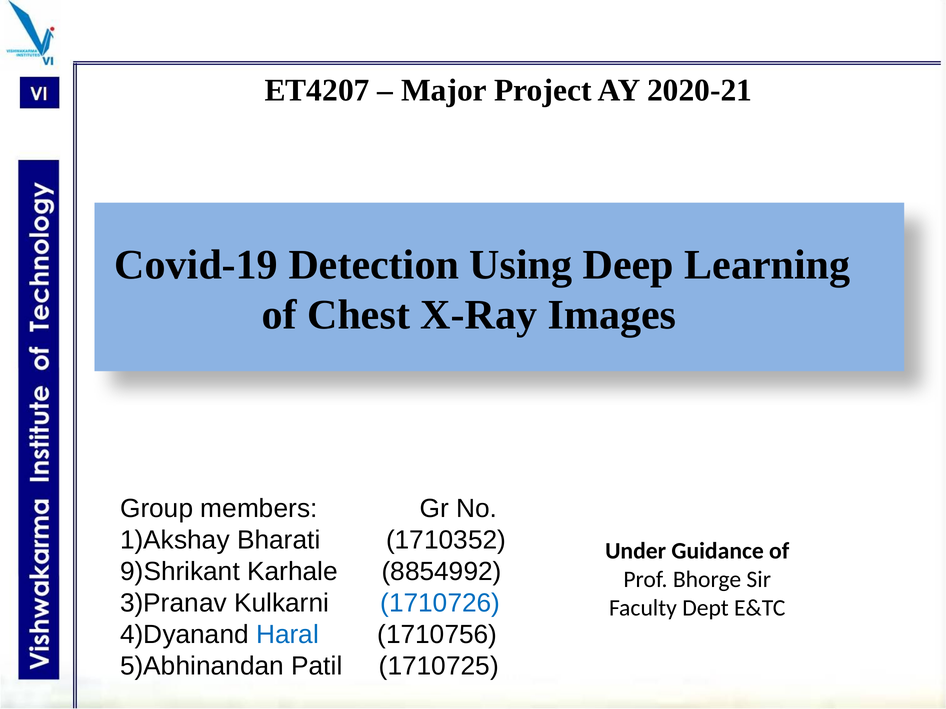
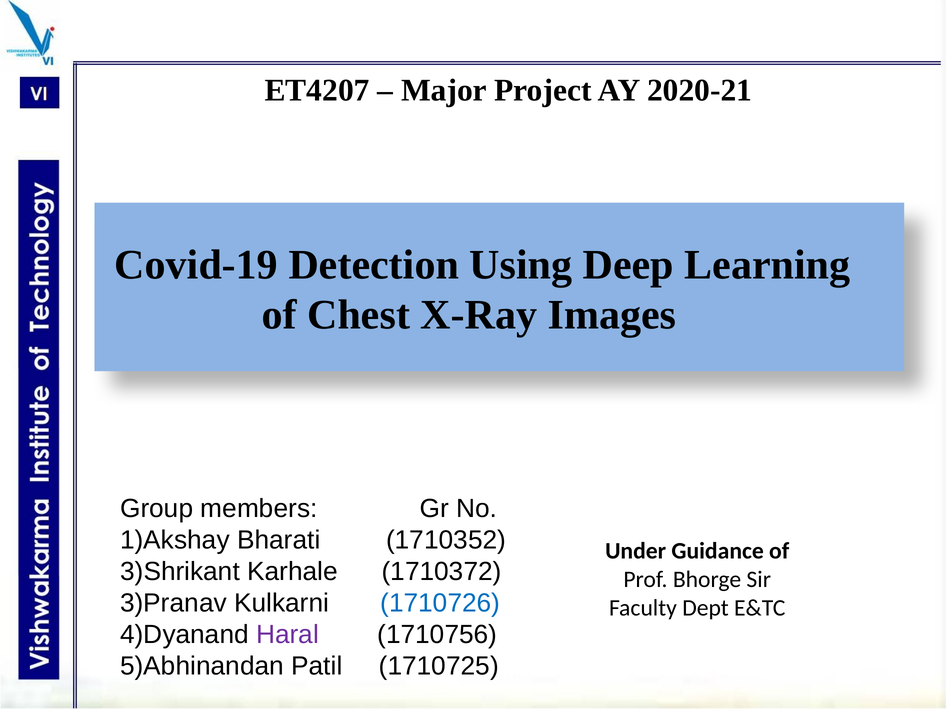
9)Shrikant: 9)Shrikant -> 3)Shrikant
8854992: 8854992 -> 1710372
Haral colour: blue -> purple
